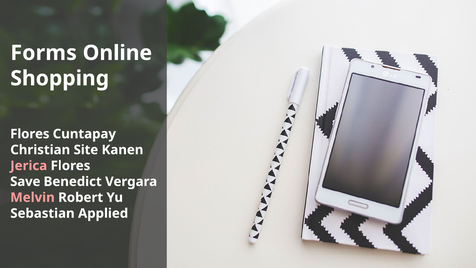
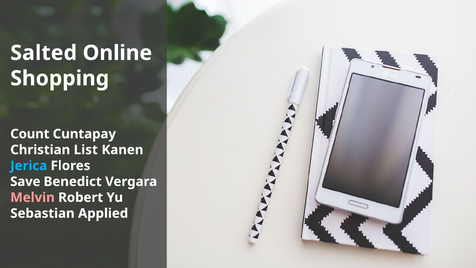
Forms: Forms -> Salted
Flores at (30, 134): Flores -> Count
Site: Site -> List
Jerica colour: pink -> light blue
